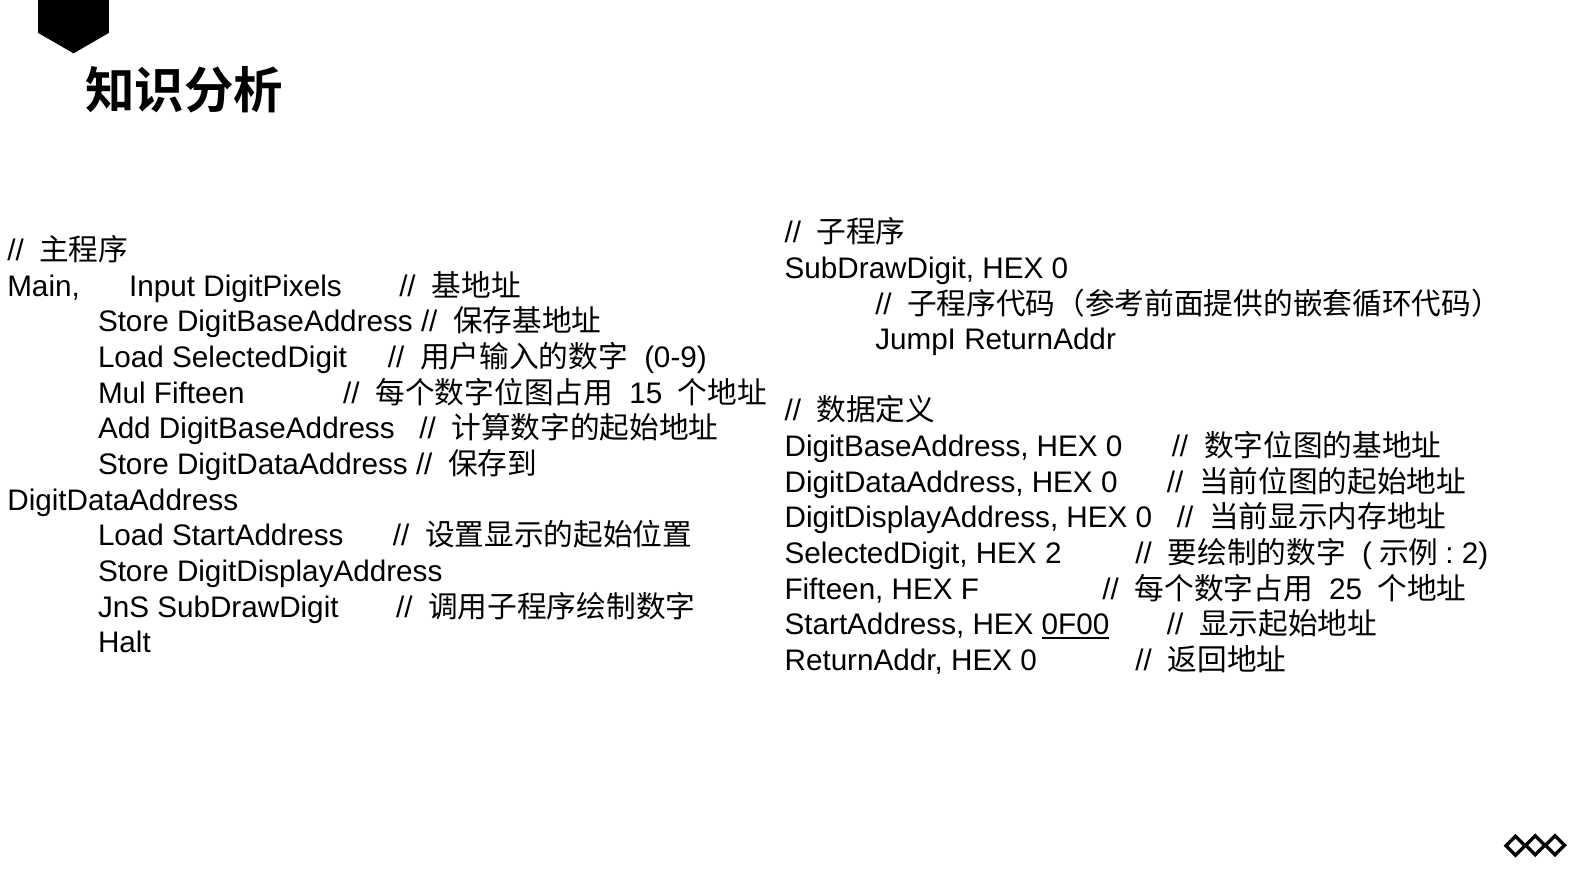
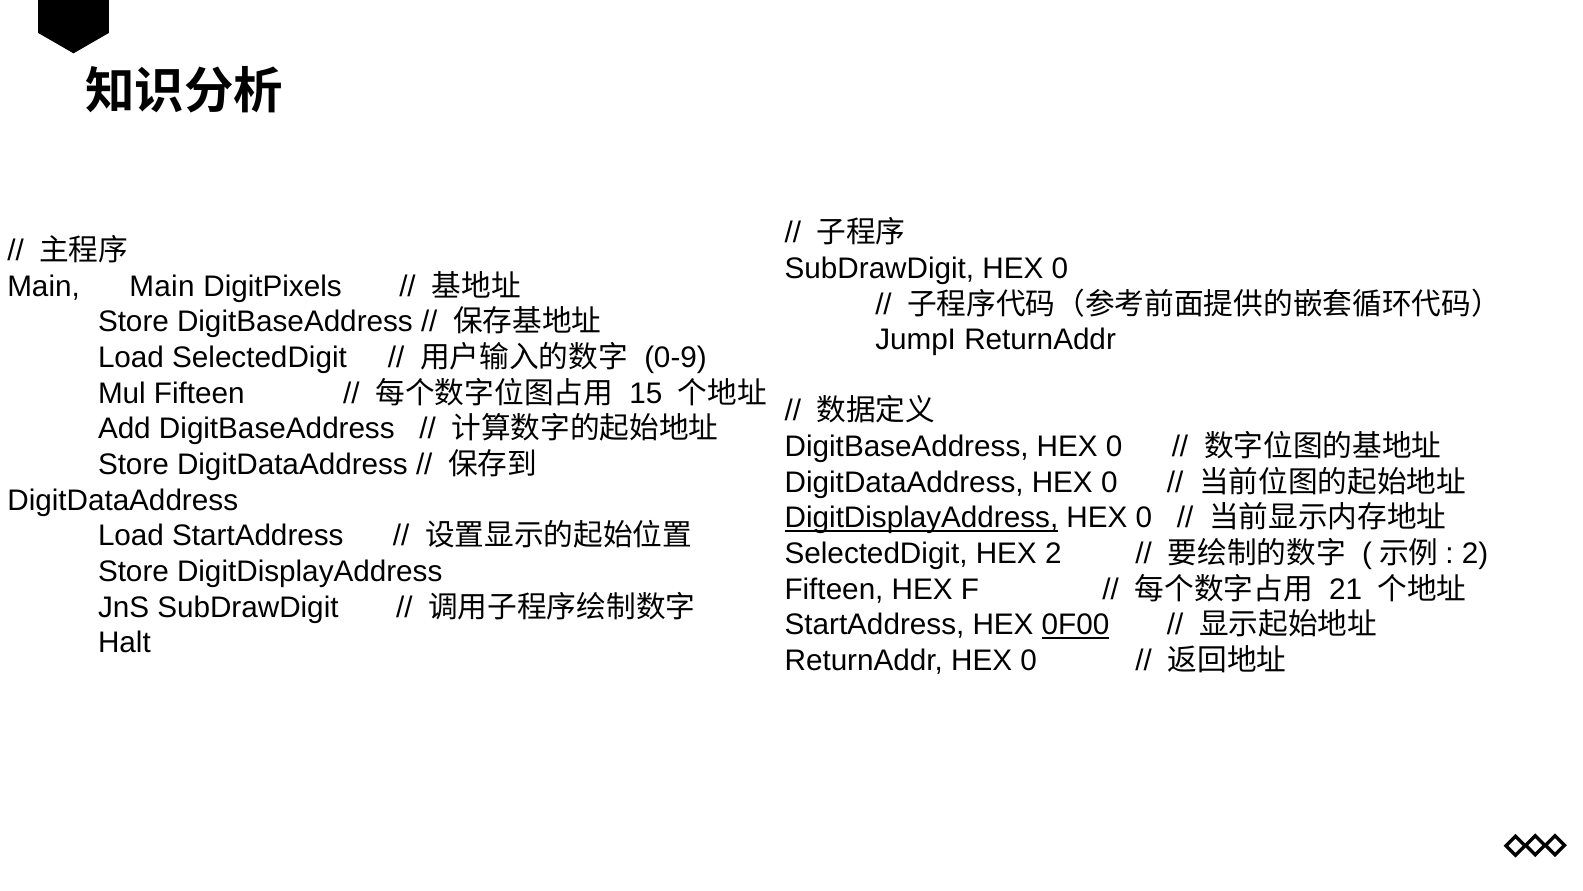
Main Input: Input -> Main
DigitDisplayAddress at (921, 518) underline: none -> present
25: 25 -> 21
